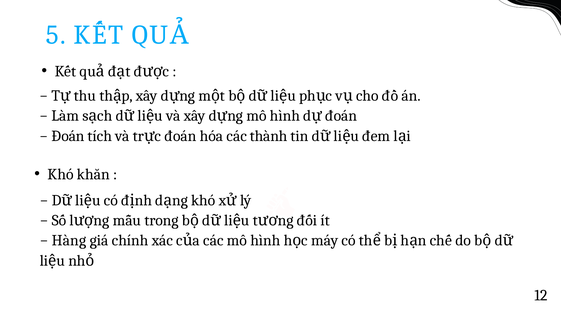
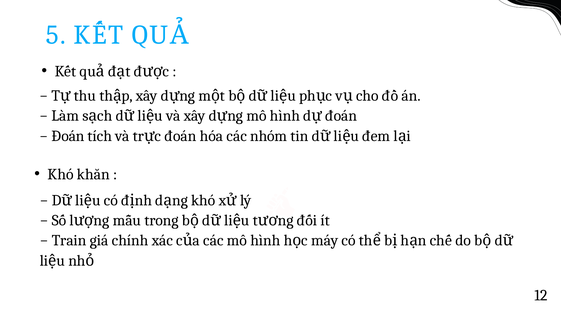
thành: thành -> nhóm
Hàng: Hàng -> Train
